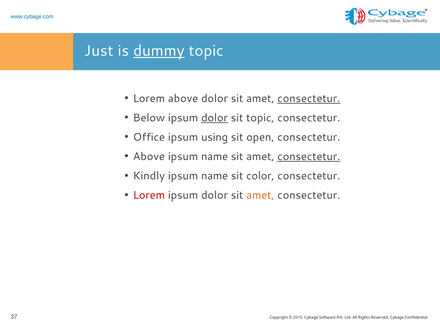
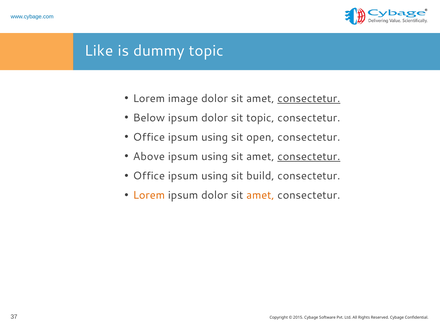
Just: Just -> Like
dummy underline: present -> none
Lorem above: above -> image
dolor at (215, 118) underline: present -> none
name at (215, 157): name -> using
Kindly at (149, 176): Kindly -> Office
name at (215, 176): name -> using
color: color -> build
Lorem at (149, 195) colour: red -> orange
